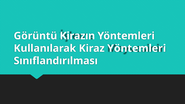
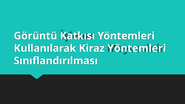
Kirazın: Kirazın -> Katkısı
